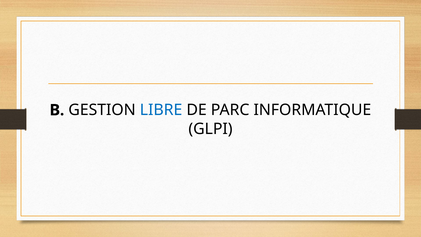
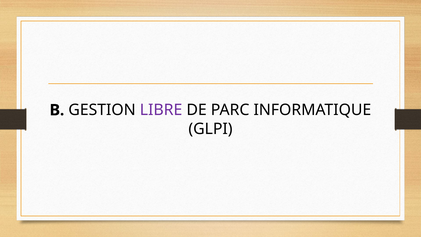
LIBRE colour: blue -> purple
